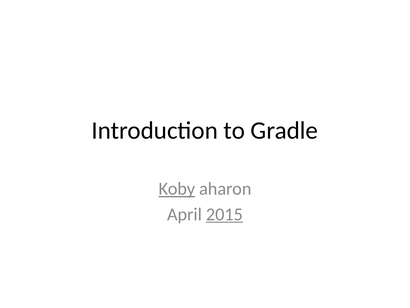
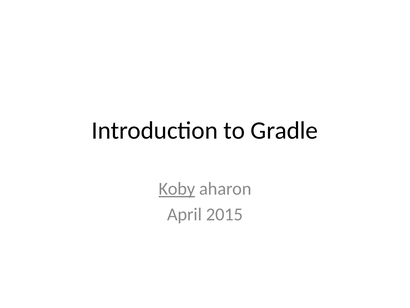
2015 underline: present -> none
